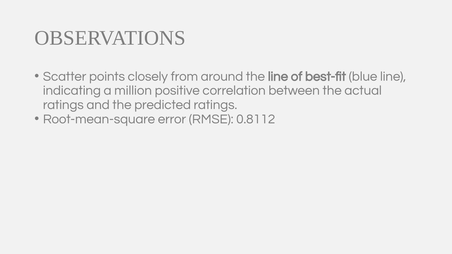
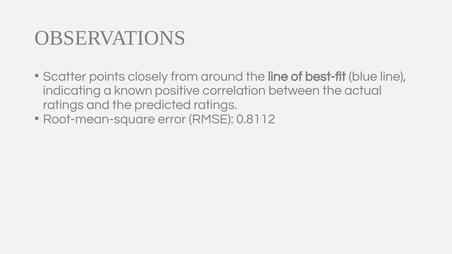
million: million -> known
